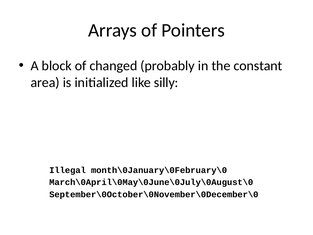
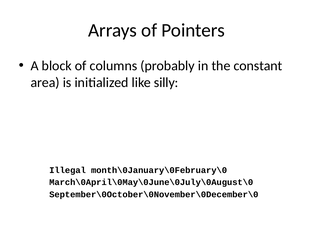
changed: changed -> columns
